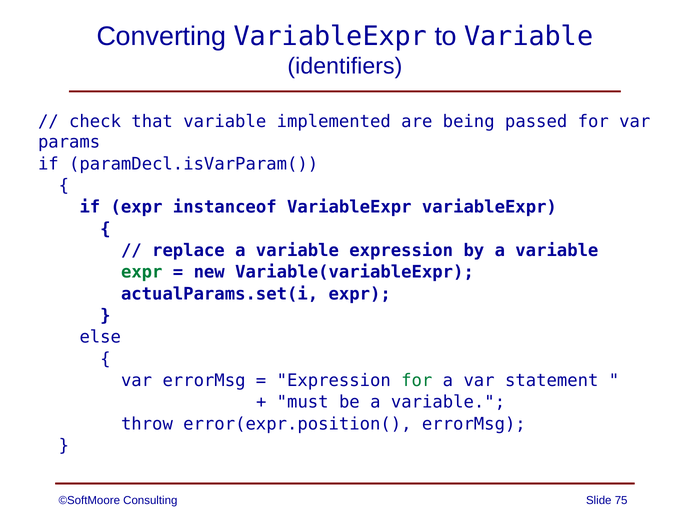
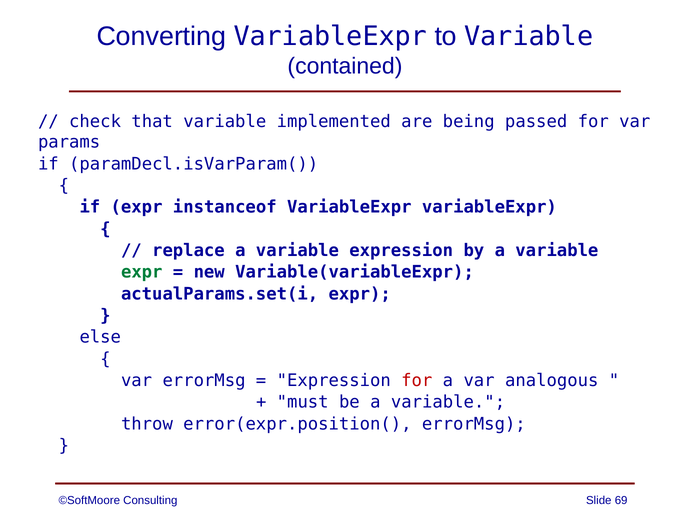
identifiers: identifiers -> contained
for at (417, 380) colour: green -> red
statement: statement -> analogous
75: 75 -> 69
